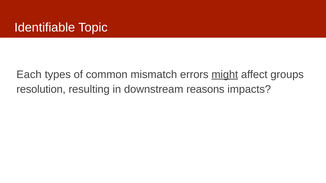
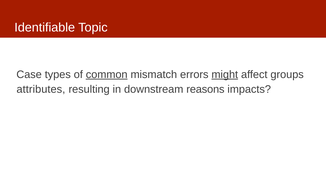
Each: Each -> Case
common underline: none -> present
resolution: resolution -> attributes
